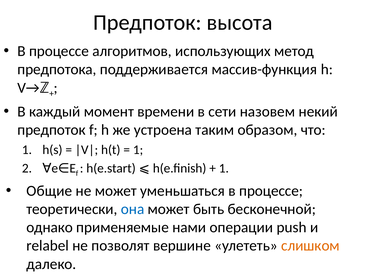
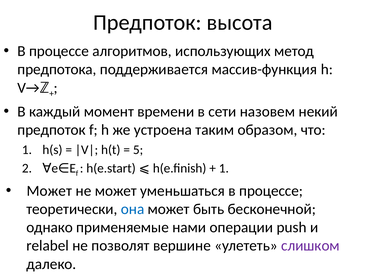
1 at (138, 150): 1 -> 5
Общие at (49, 191): Общие -> Может
слишком colour: orange -> purple
